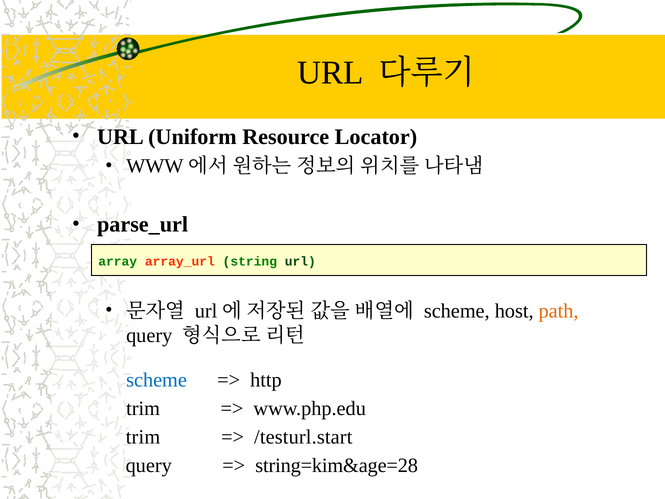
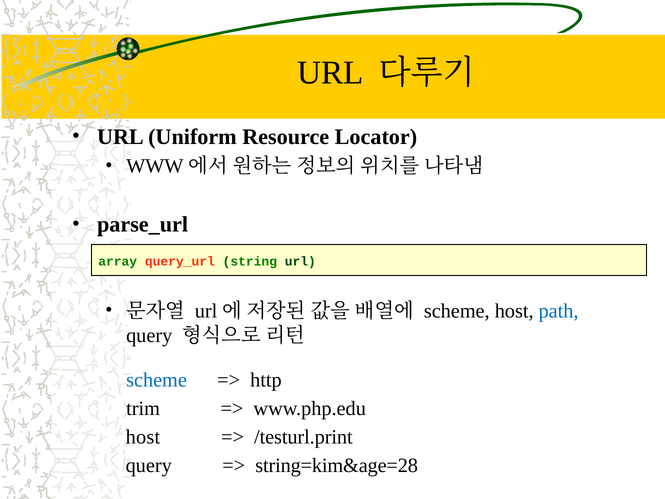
array_url: array_url -> query_url
path colour: orange -> blue
trim at (143, 437): trim -> host
/testurl.start: /testurl.start -> /testurl.print
